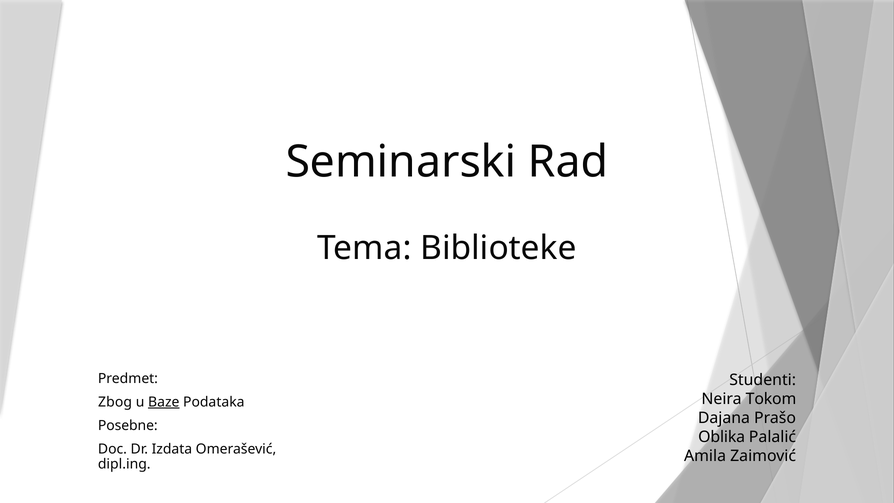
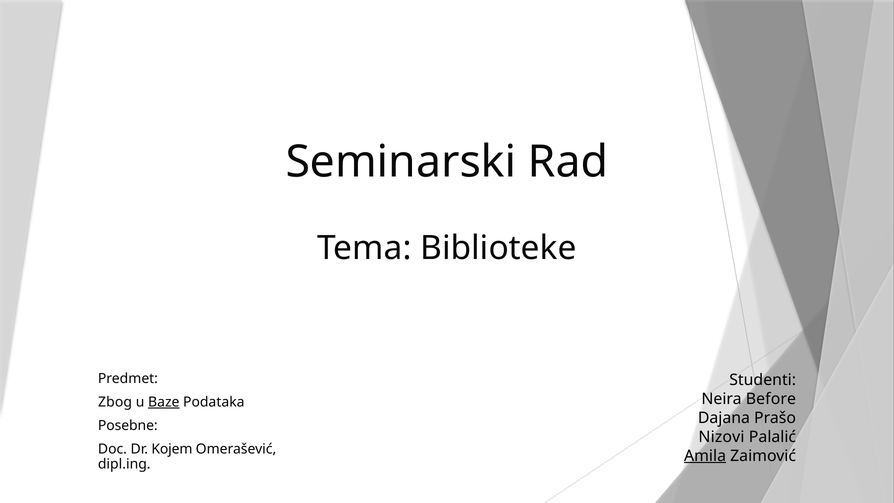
Tokom: Tokom -> Before
Oblika: Oblika -> Nizovi
Izdata: Izdata -> Kojem
Amila underline: none -> present
